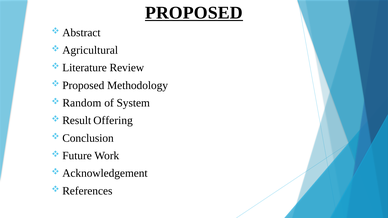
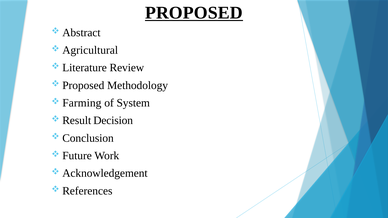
Random: Random -> Farming
Offering: Offering -> Decision
